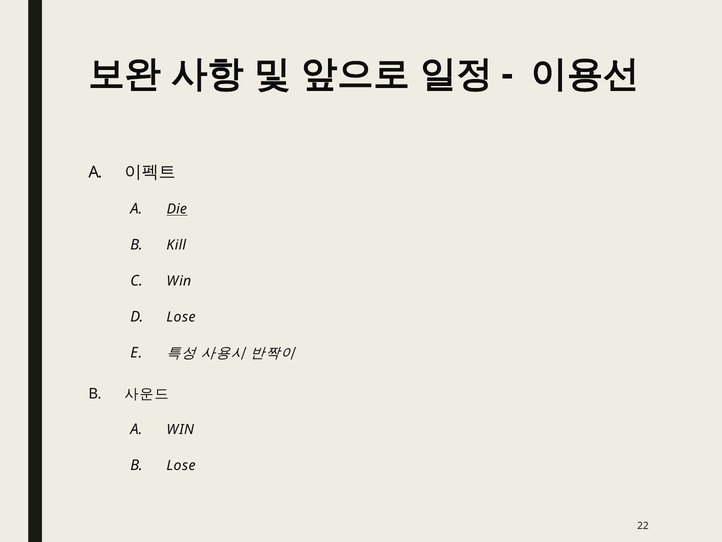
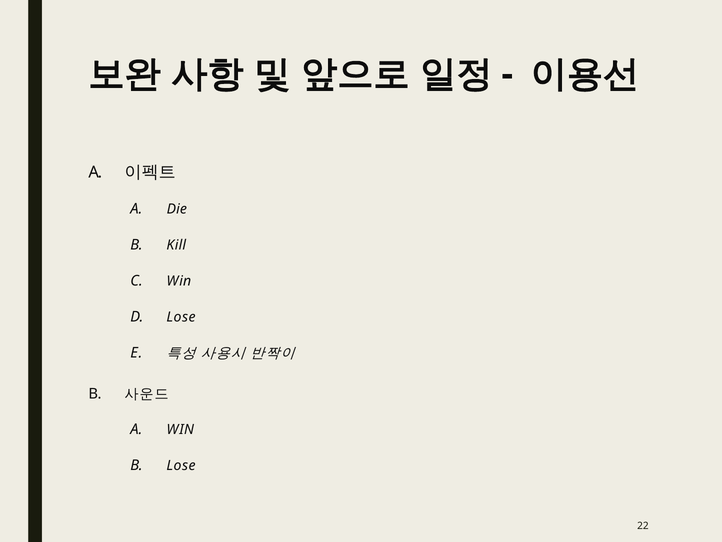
Die underline: present -> none
